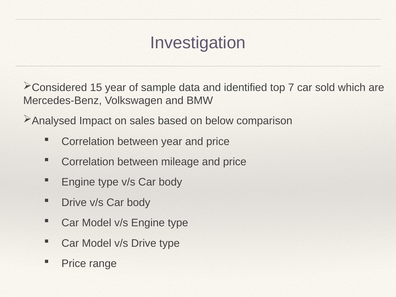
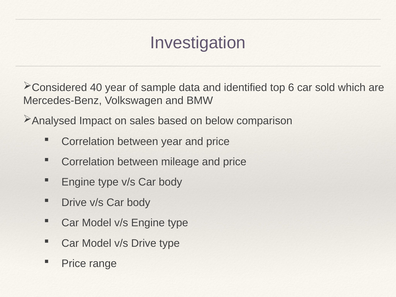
15: 15 -> 40
7: 7 -> 6
